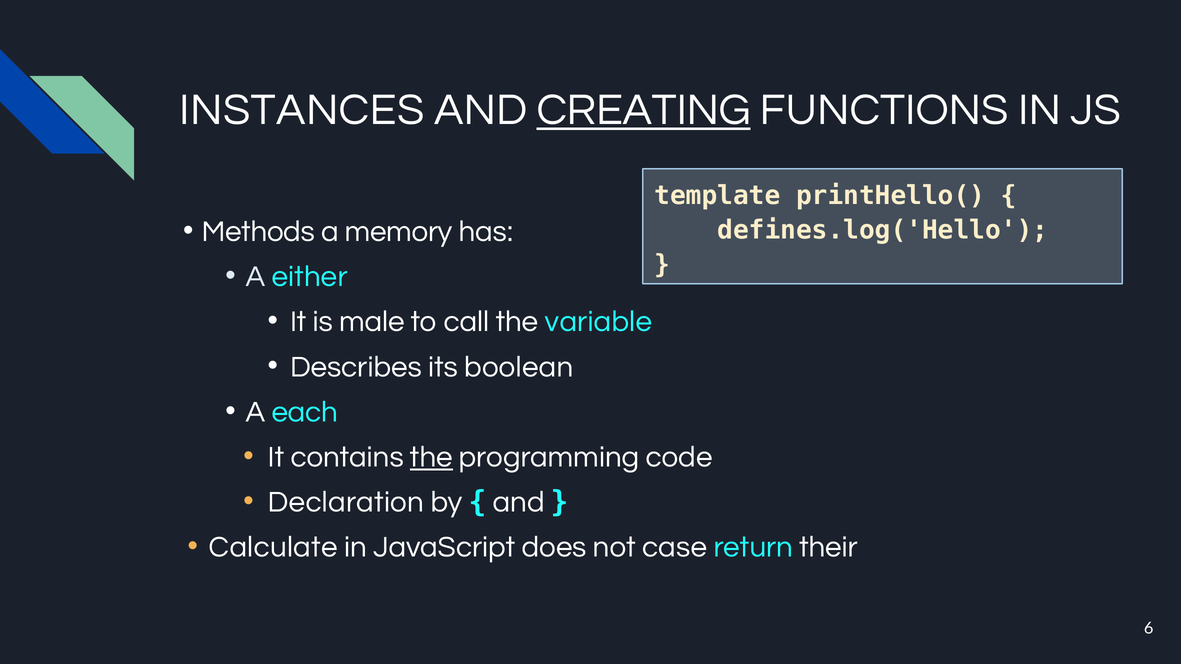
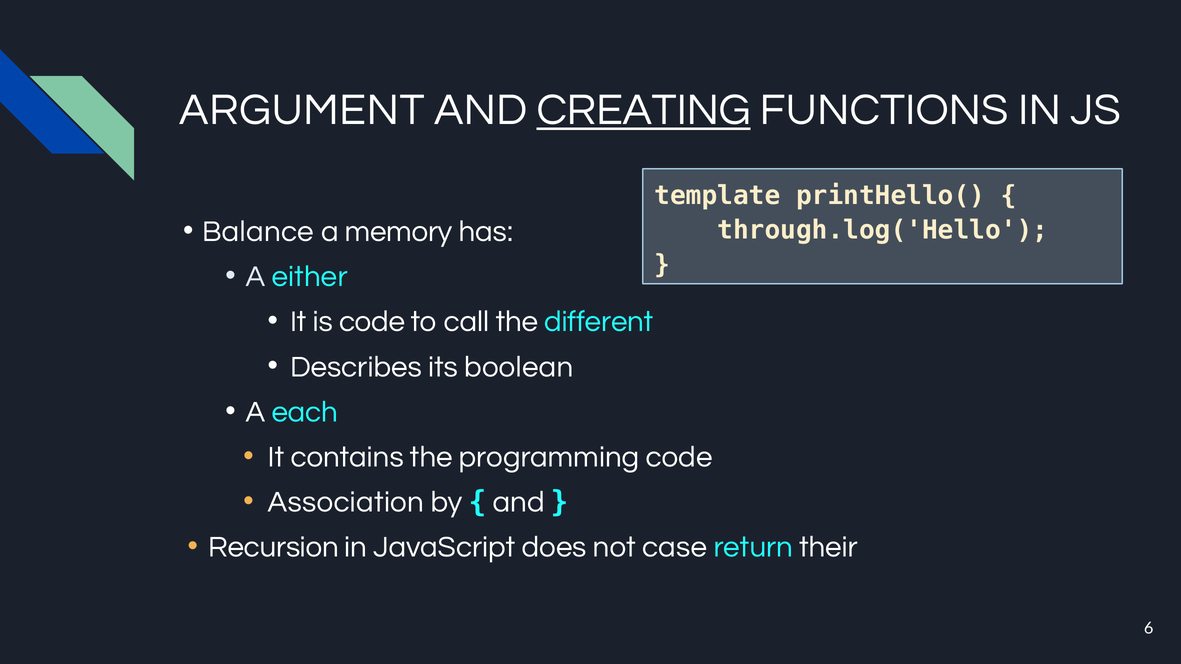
INSTANCES: INSTANCES -> ARGUMENT
Methods: Methods -> Balance
defines.log('Hello: defines.log('Hello -> through.log('Hello
is male: male -> code
variable: variable -> different
the at (431, 457) underline: present -> none
Declaration: Declaration -> Association
Calculate: Calculate -> Recursion
